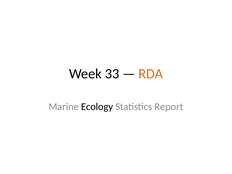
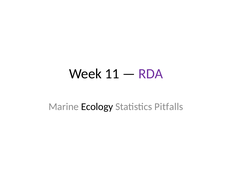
33: 33 -> 11
RDA colour: orange -> purple
Report: Report -> Pitfalls
